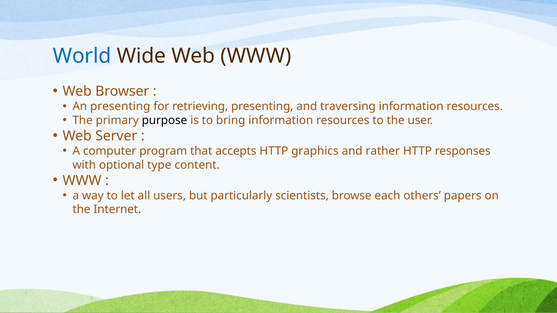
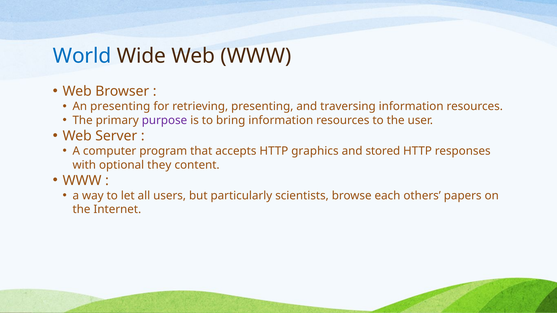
purpose colour: black -> purple
rather: rather -> stored
type: type -> they
